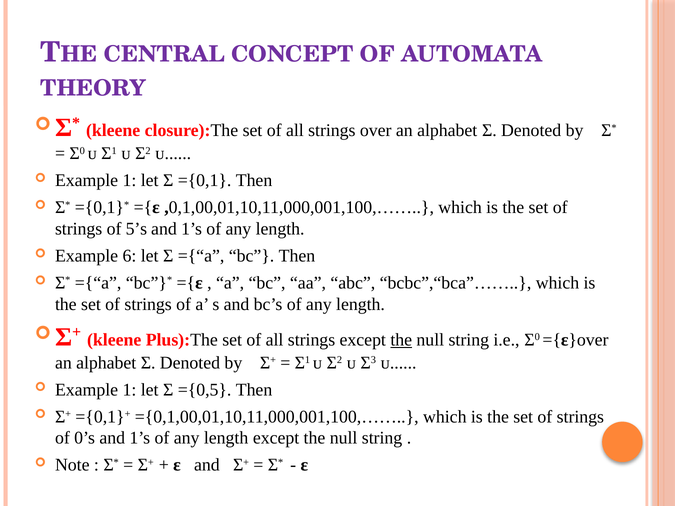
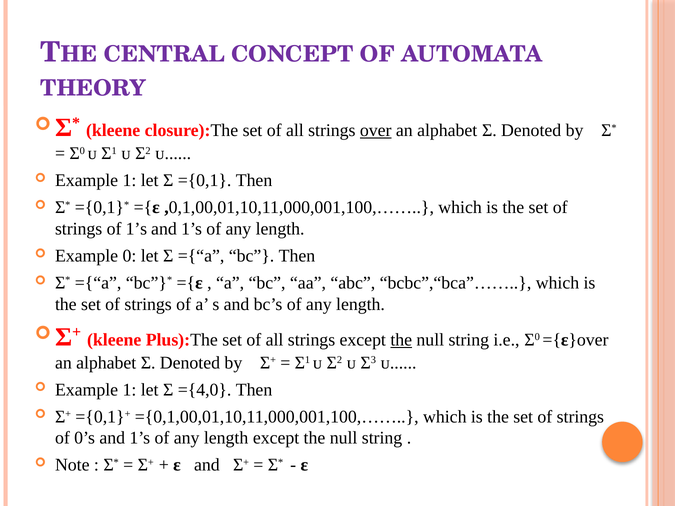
over underline: none -> present
of 5’s: 5’s -> 1’s
6: 6 -> 0
={0,5: ={0,5 -> ={4,0
